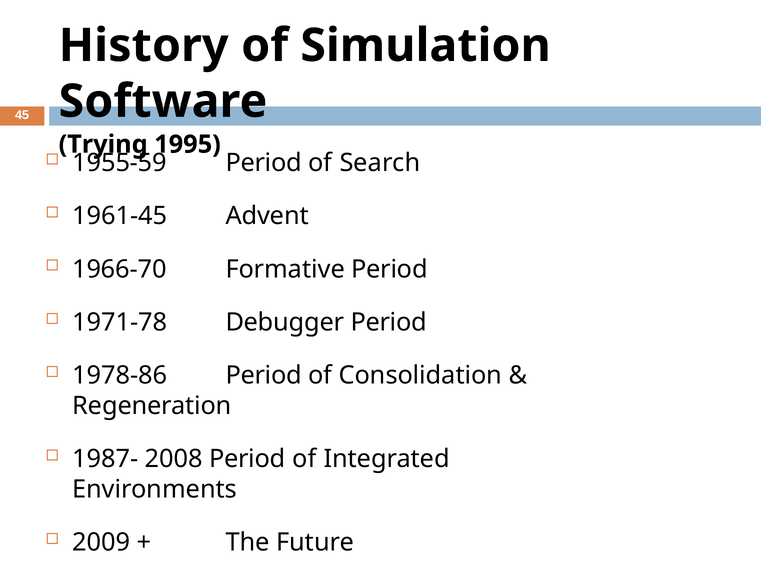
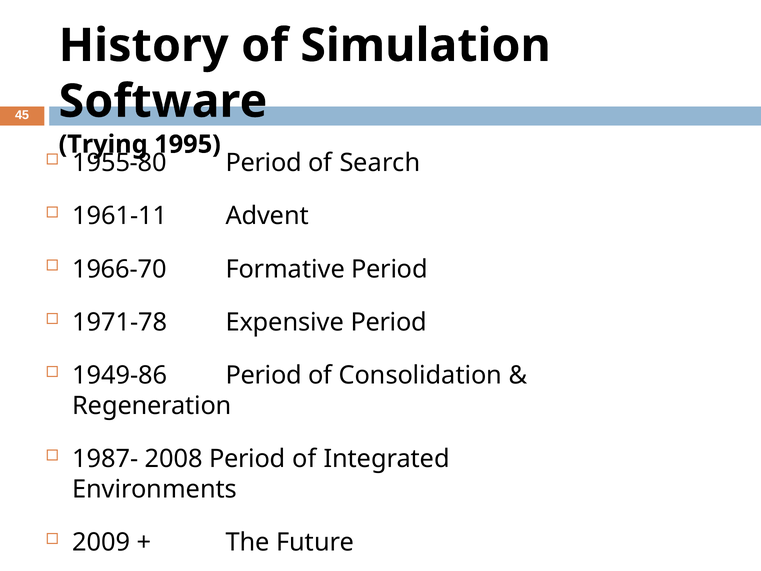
1955-59: 1955-59 -> 1955-80
1961-45: 1961-45 -> 1961-11
Debugger: Debugger -> Expensive
1978-86: 1978-86 -> 1949-86
